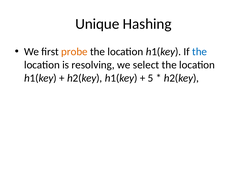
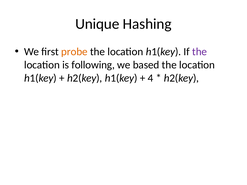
the at (200, 52) colour: blue -> purple
resolving: resolving -> following
select: select -> based
5: 5 -> 4
